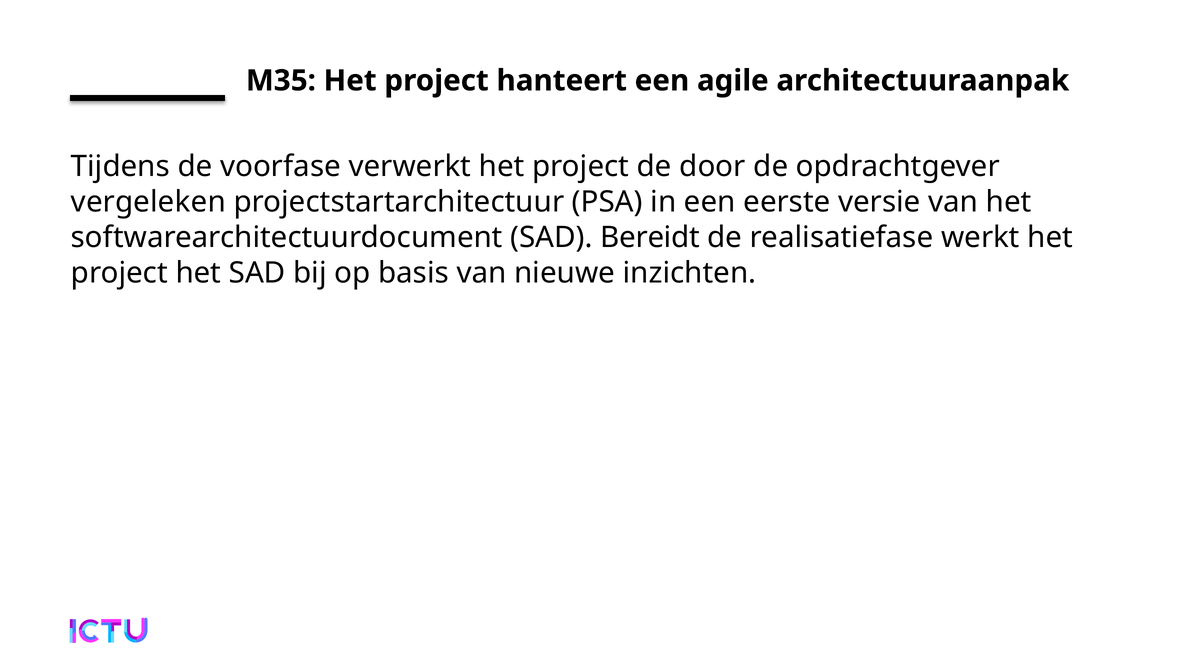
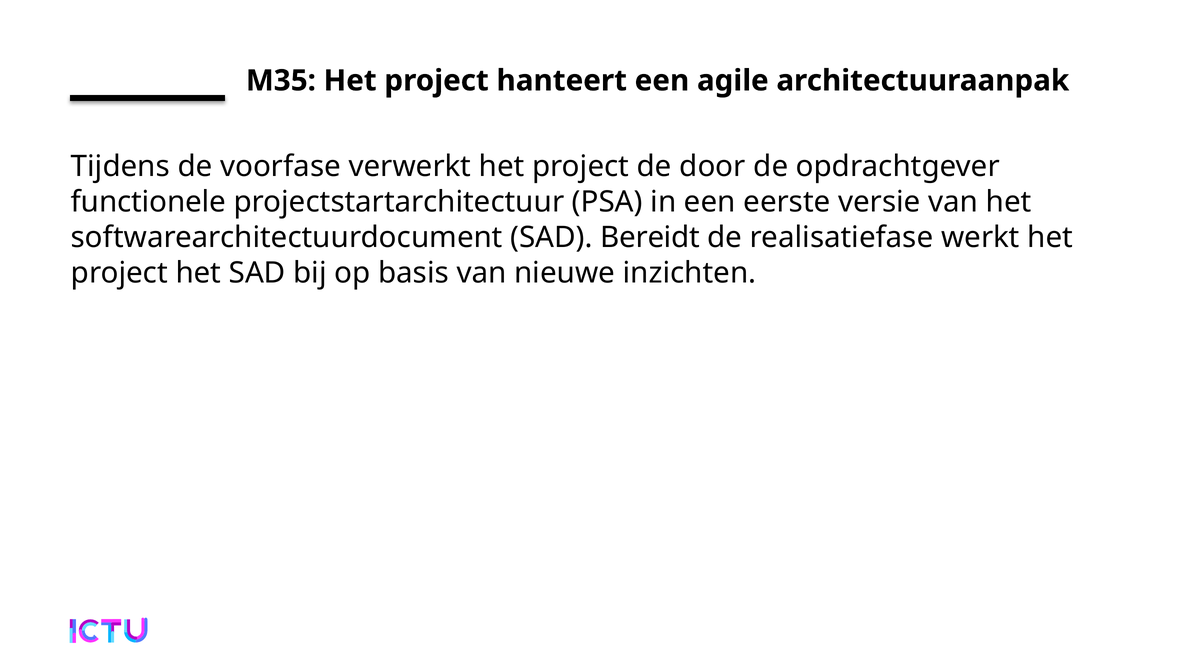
vergeleken: vergeleken -> functionele
